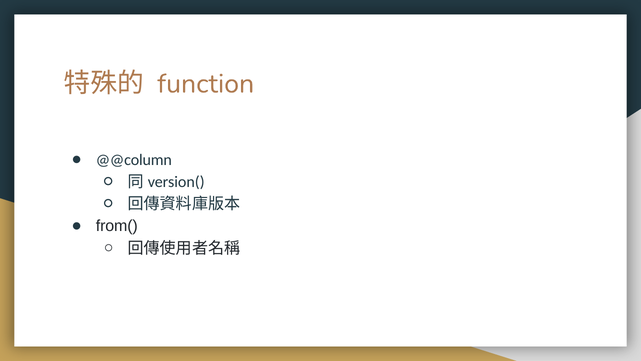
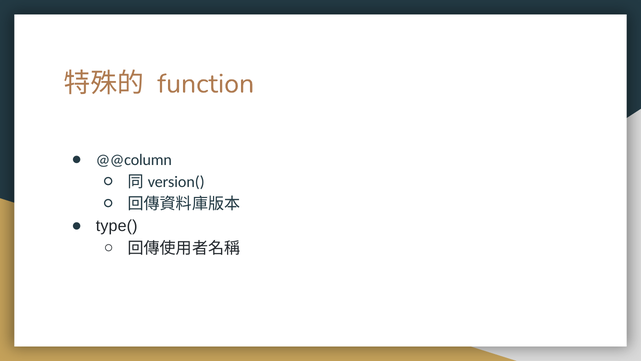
from(: from( -> type(
